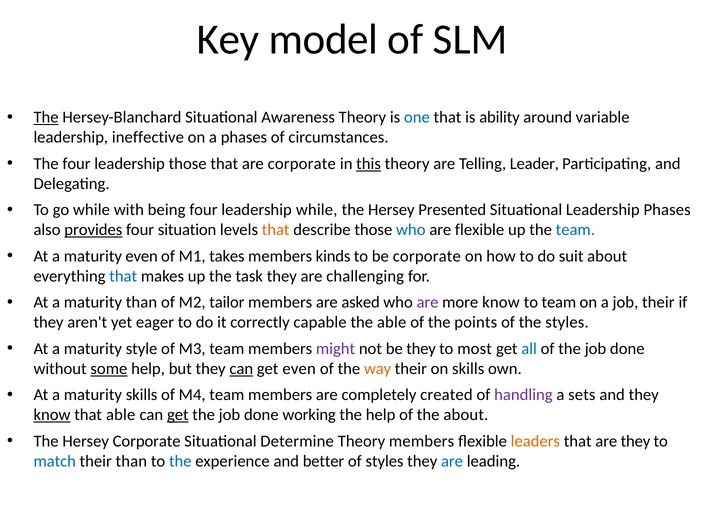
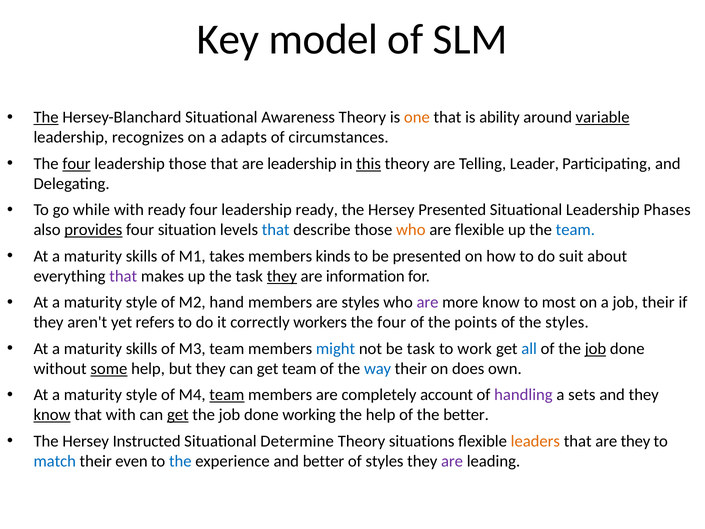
one colour: blue -> orange
variable underline: none -> present
ineffective: ineffective -> recognizes
a phases: phases -> adapts
four at (76, 164) underline: none -> present
are corporate: corporate -> leadership
with being: being -> ready
leadership while: while -> ready
that at (276, 230) colour: orange -> blue
who at (411, 230) colour: blue -> orange
even at (142, 256): even -> skills
be corporate: corporate -> presented
that at (123, 276) colour: blue -> purple
they at (282, 276) underline: none -> present
challenging: challenging -> information
than at (141, 302): than -> style
tailor: tailor -> hand
are asked: asked -> styles
to team: team -> most
eager: eager -> refers
capable: capable -> workers
able at (392, 322): able -> four
style at (142, 349): style -> skills
might colour: purple -> blue
be they: they -> task
most: most -> work
job at (595, 349) underline: none -> present
can at (241, 369) underline: present -> none
get even: even -> team
way colour: orange -> blue
on skills: skills -> does
skills at (142, 395): skills -> style
team at (227, 395) underline: none -> present
created: created -> account
that able: able -> with
the about: about -> better
Hersey Corporate: Corporate -> Instructed
Theory members: members -> situations
their than: than -> even
are at (452, 461) colour: blue -> purple
